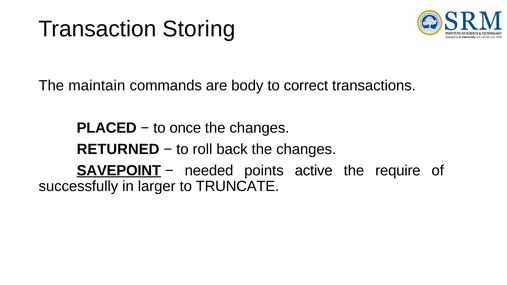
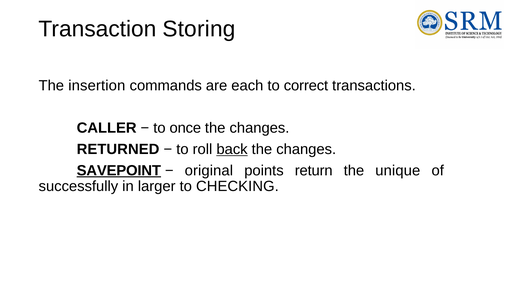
maintain: maintain -> insertion
body: body -> each
PLACED: PLACED -> CALLER
back underline: none -> present
needed: needed -> original
active: active -> return
require: require -> unique
TRUNCATE: TRUNCATE -> CHECKING
